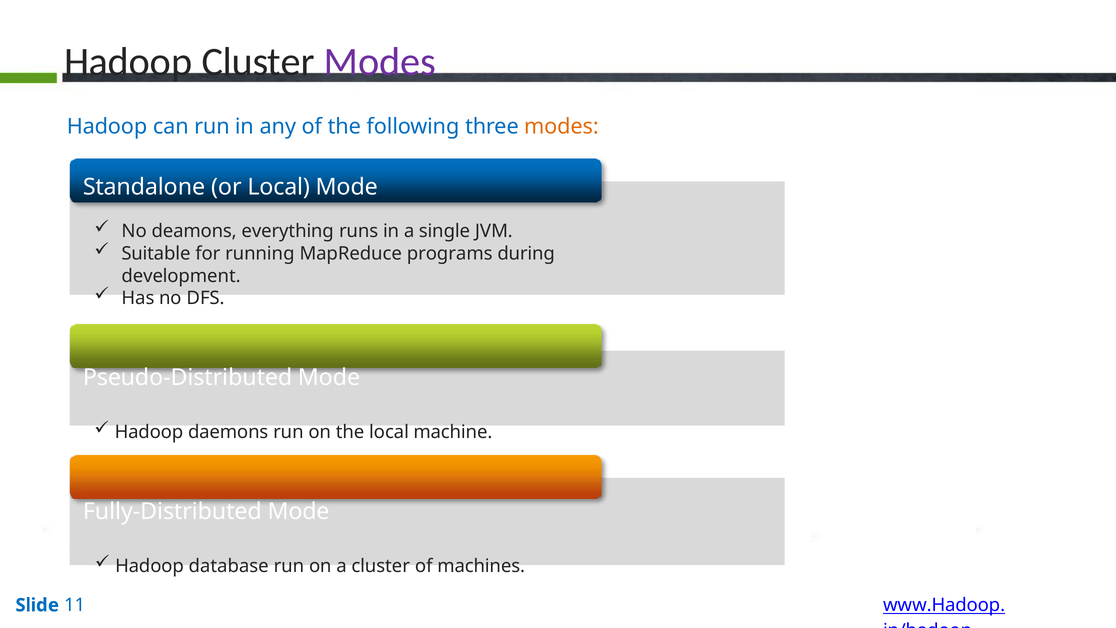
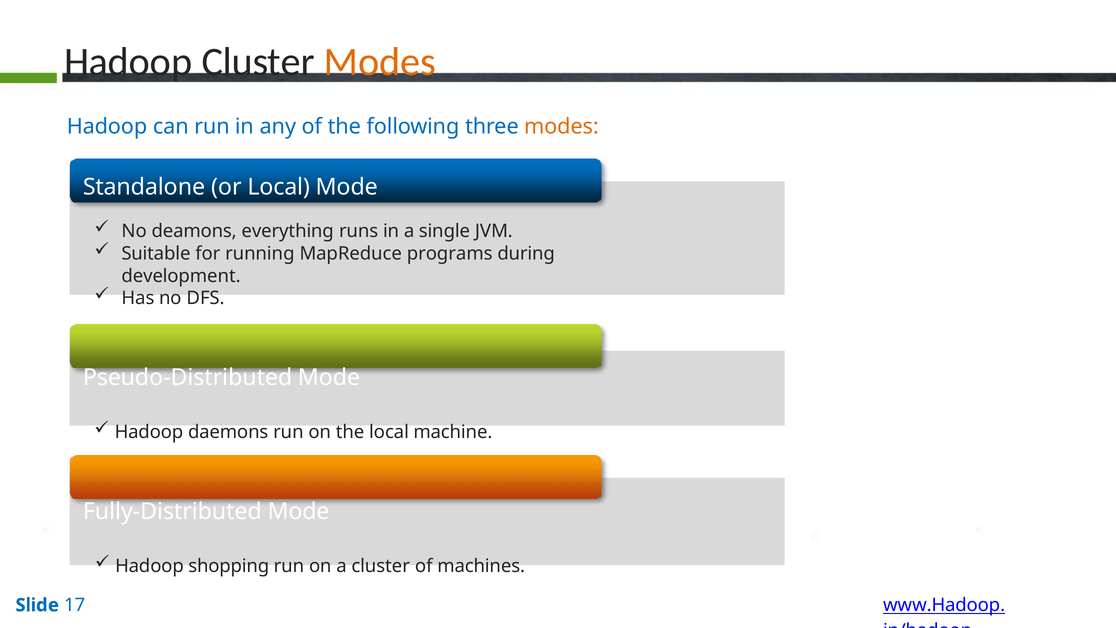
Modes at (380, 62) colour: purple -> orange
database: database -> shopping
11: 11 -> 17
